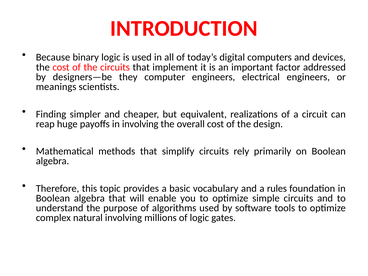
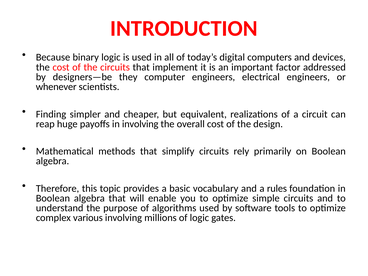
meanings: meanings -> whenever
natural: natural -> various
